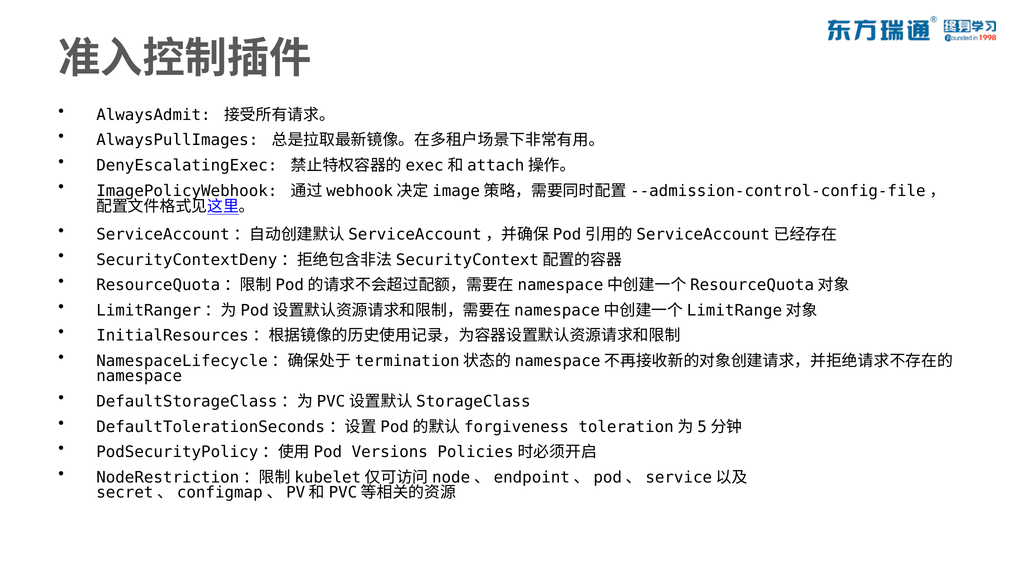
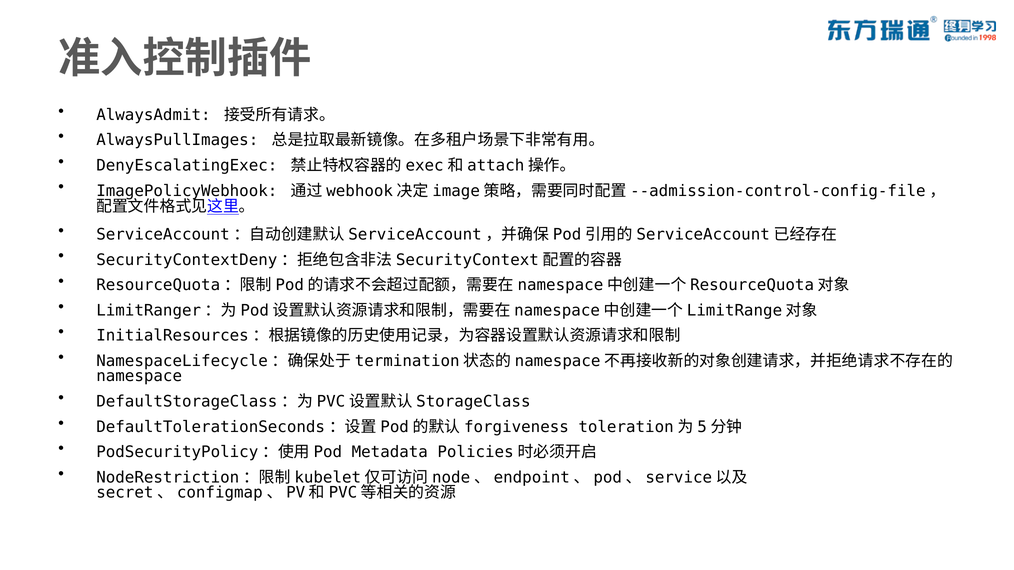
Versions: Versions -> Metadata
